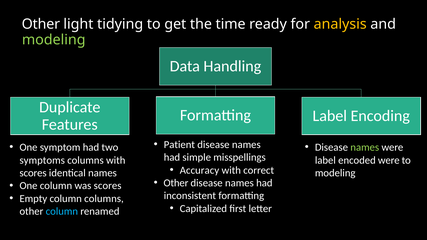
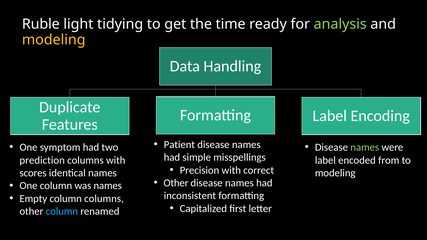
Other at (41, 24): Other -> Ruble
analysis colour: yellow -> light green
modeling at (54, 40) colour: light green -> yellow
symptoms: symptoms -> prediction
encoded were: were -> from
Accuracy: Accuracy -> Precision
was scores: scores -> names
